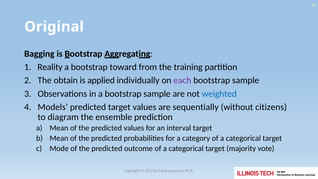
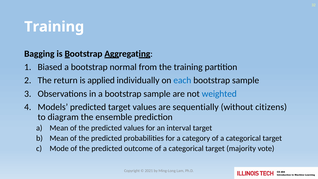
Original at (54, 27): Original -> Training
Reality: Reality -> Biased
toward: toward -> normal
obtain: obtain -> return
each colour: purple -> blue
